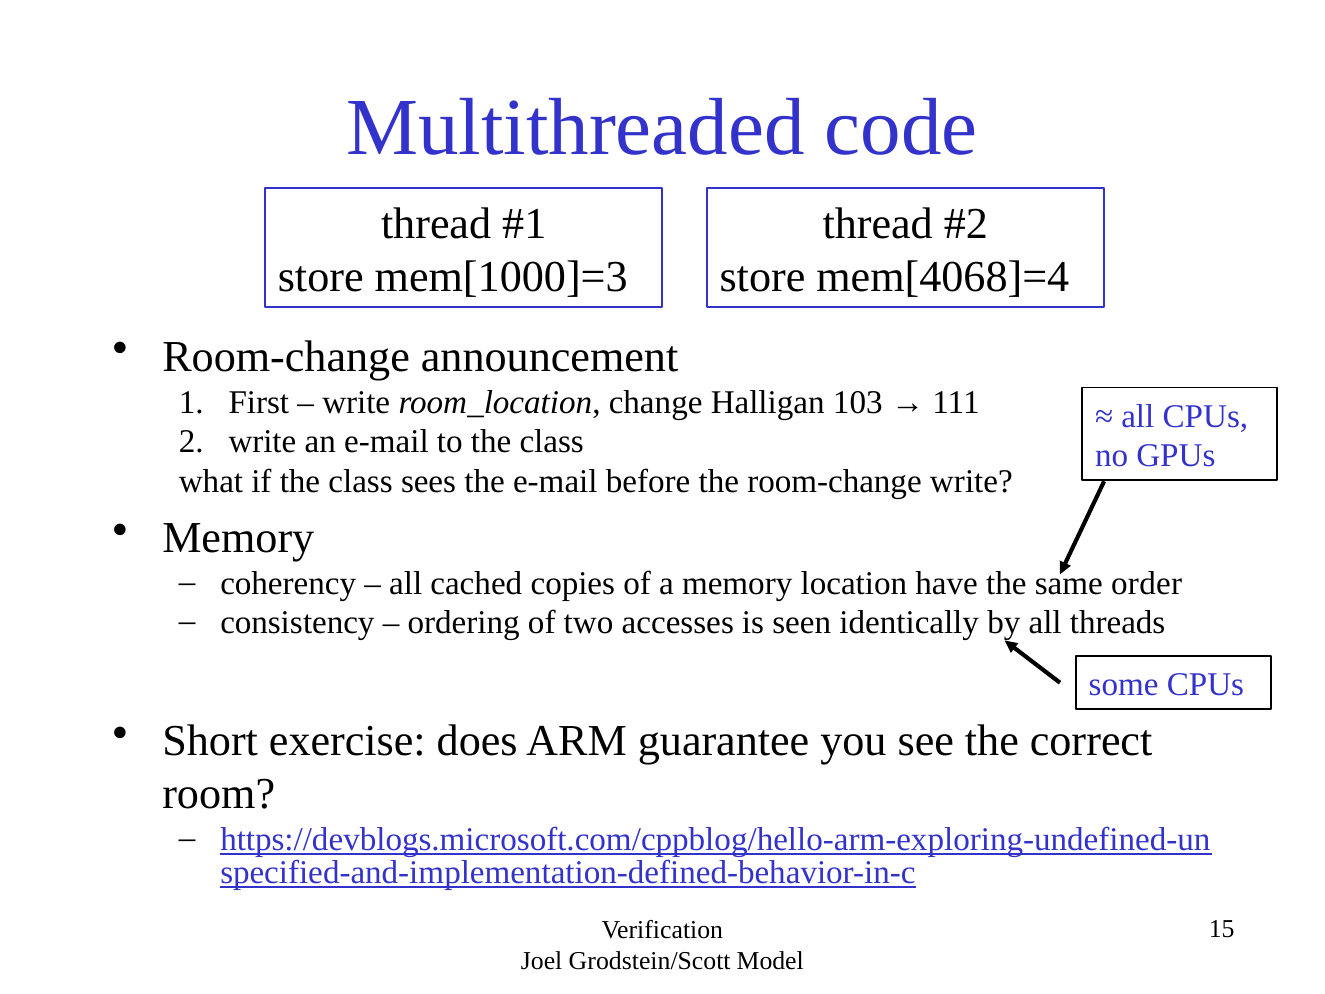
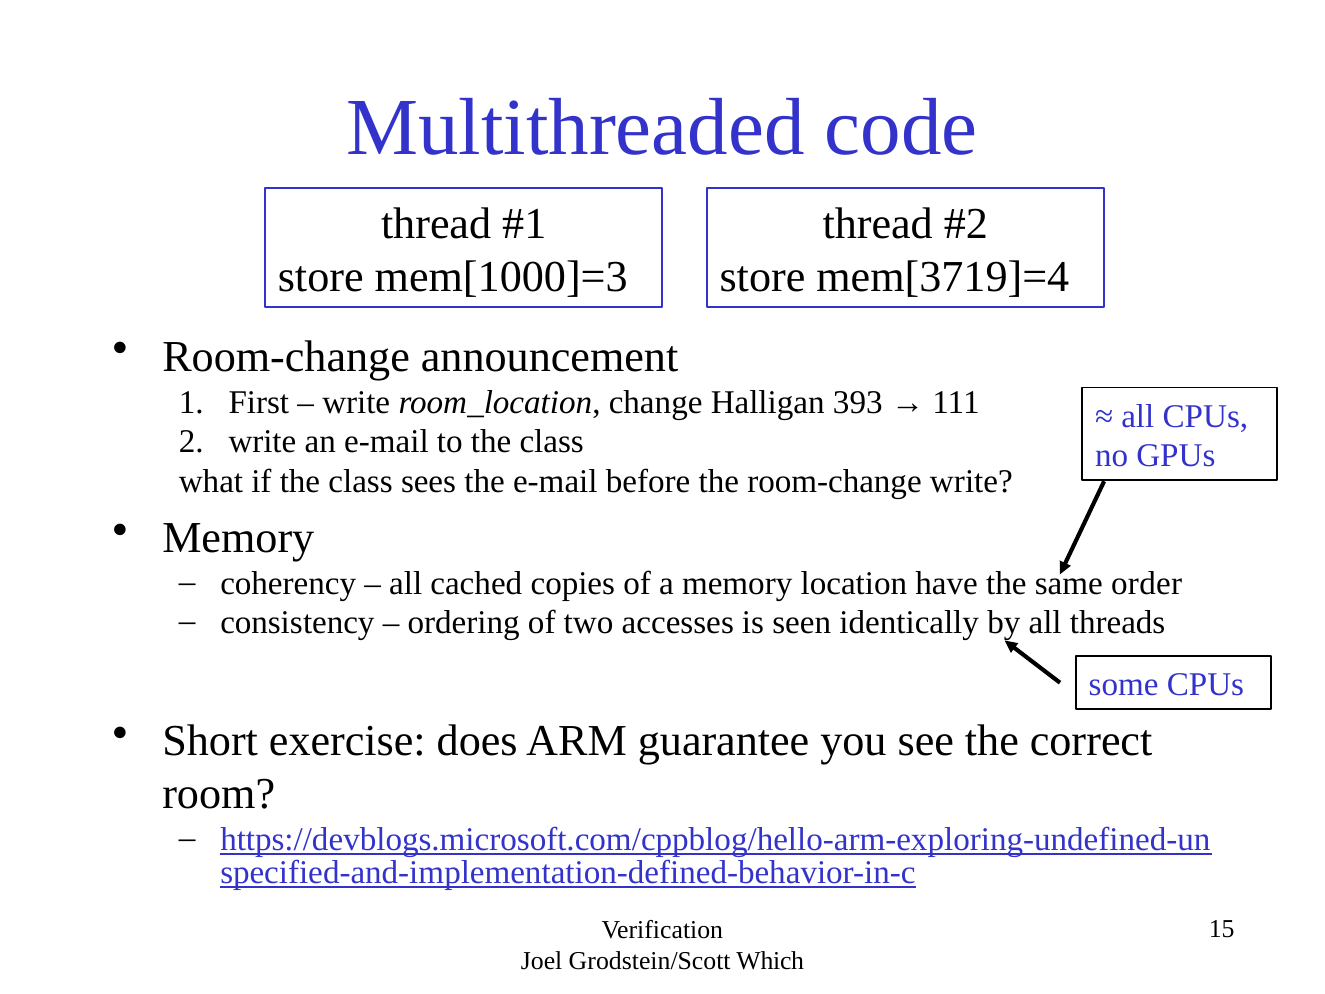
mem[4068]=4: mem[4068]=4 -> mem[3719]=4
103: 103 -> 393
Model: Model -> Which
